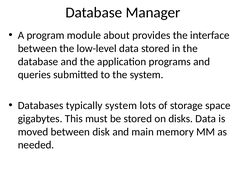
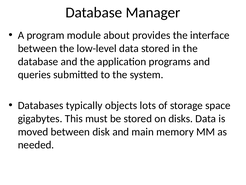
typically system: system -> objects
